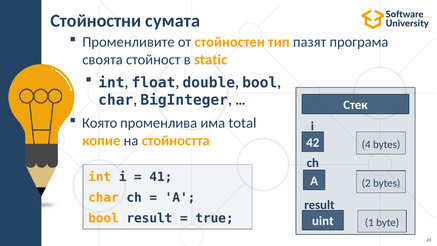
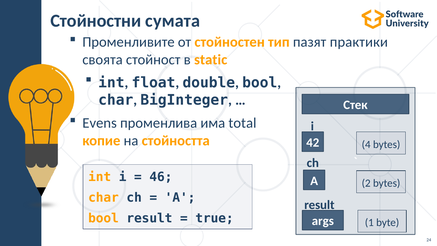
програма: програма -> практики
Която: Която -> Evens
41: 41 -> 46
uint: uint -> args
